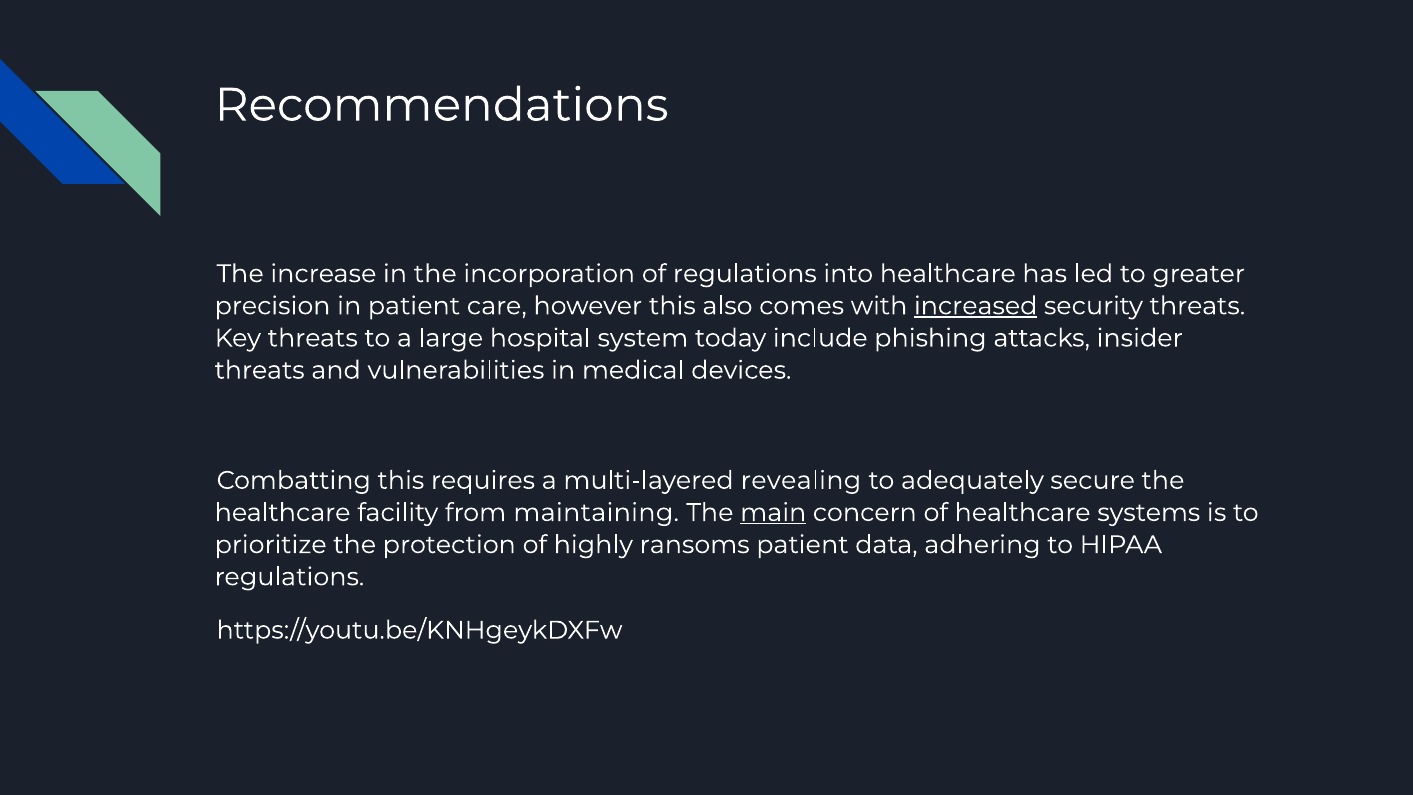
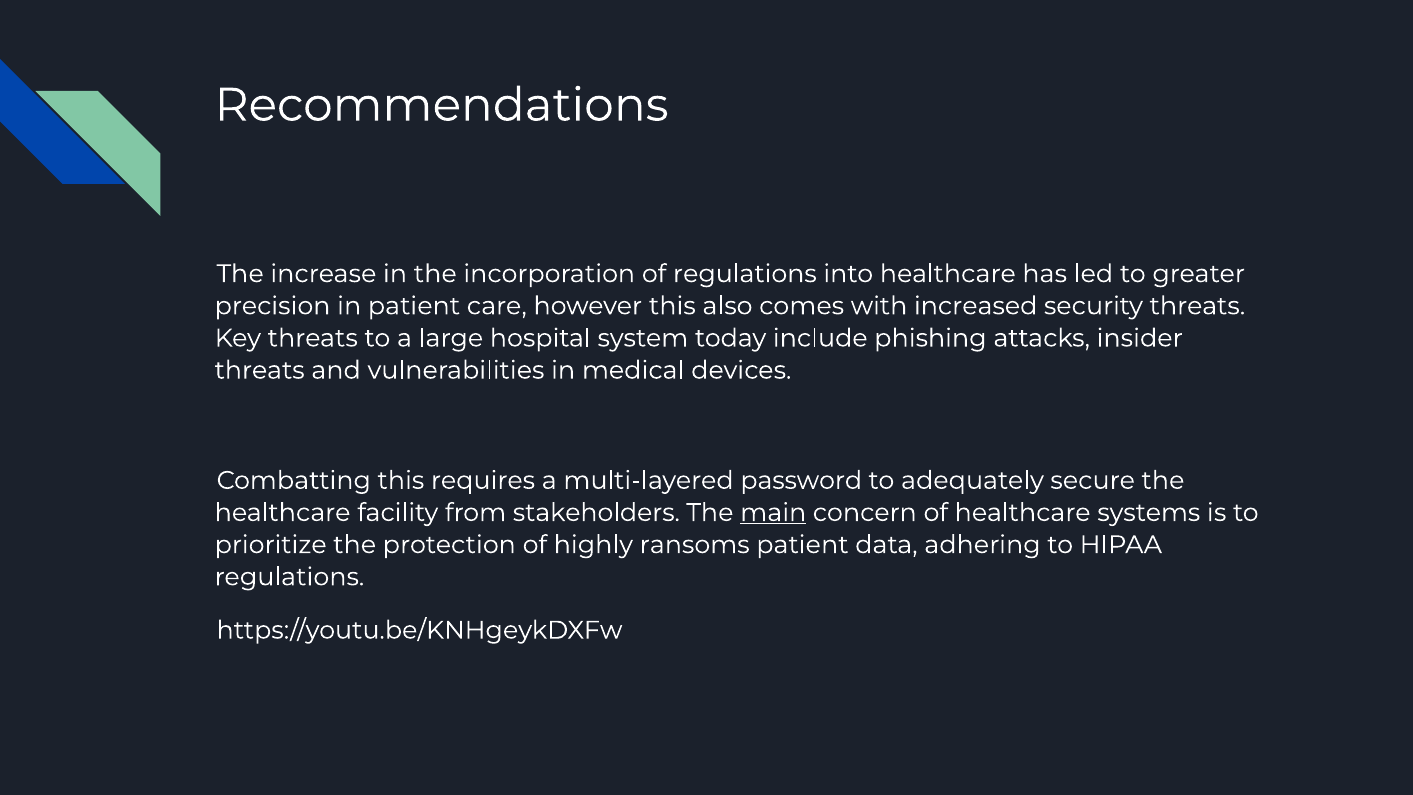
increased underline: present -> none
revealing: revealing -> password
maintaining: maintaining -> stakeholders
